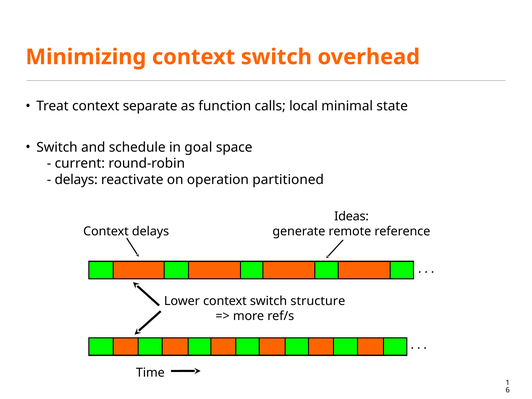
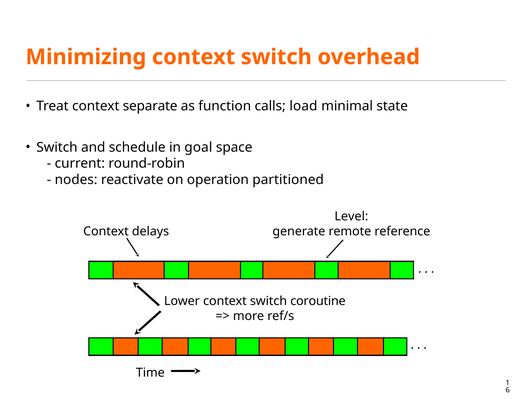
local: local -> load
delays at (76, 180): delays -> nodes
Ideas: Ideas -> Level
structure: structure -> coroutine
